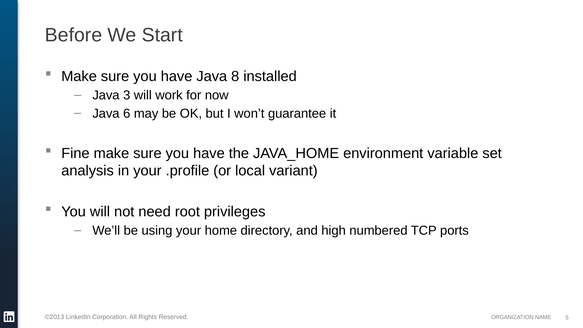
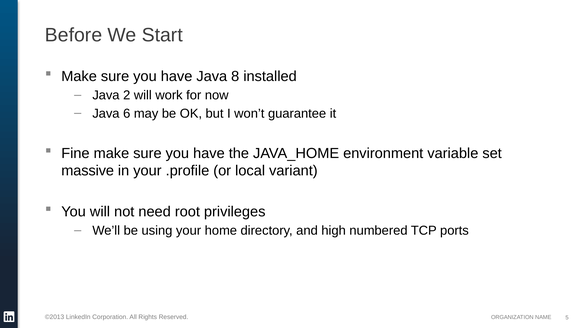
3: 3 -> 2
analysis: analysis -> massive
